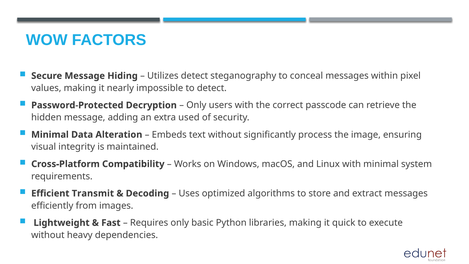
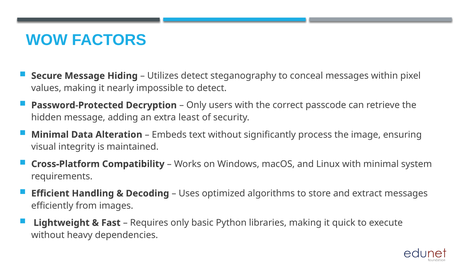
used: used -> least
Transmit: Transmit -> Handling
